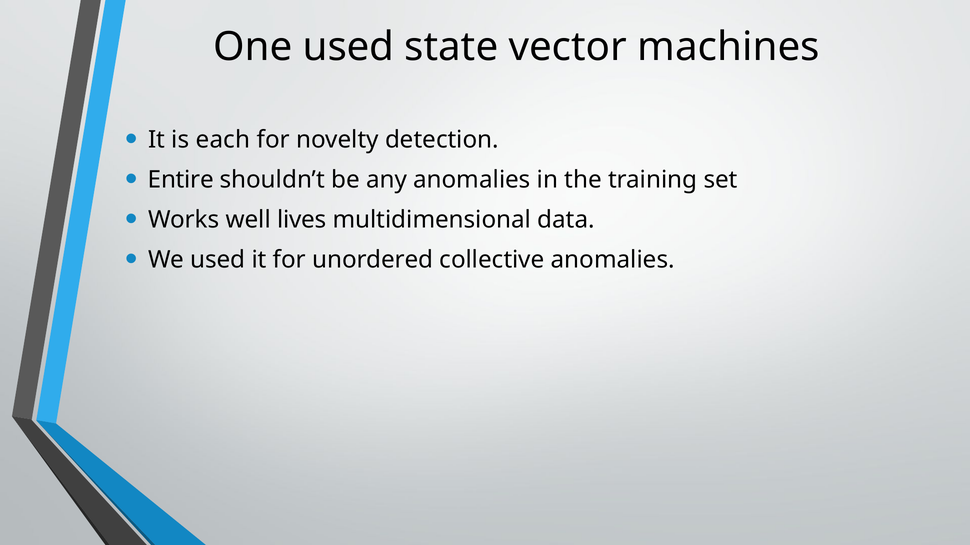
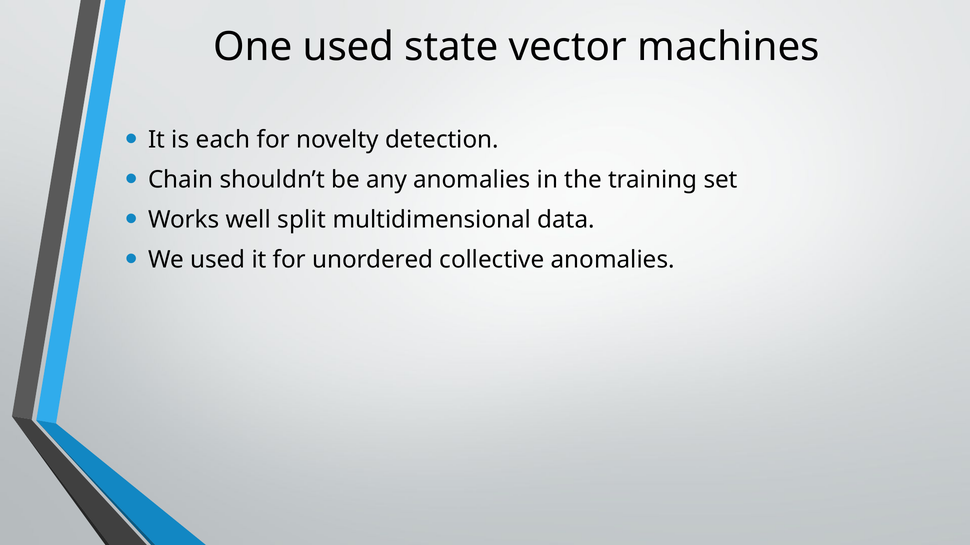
Entire: Entire -> Chain
lives: lives -> split
